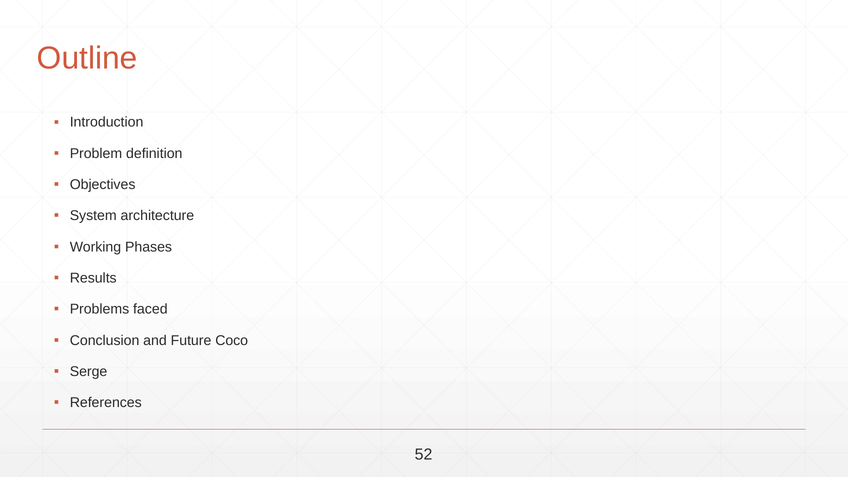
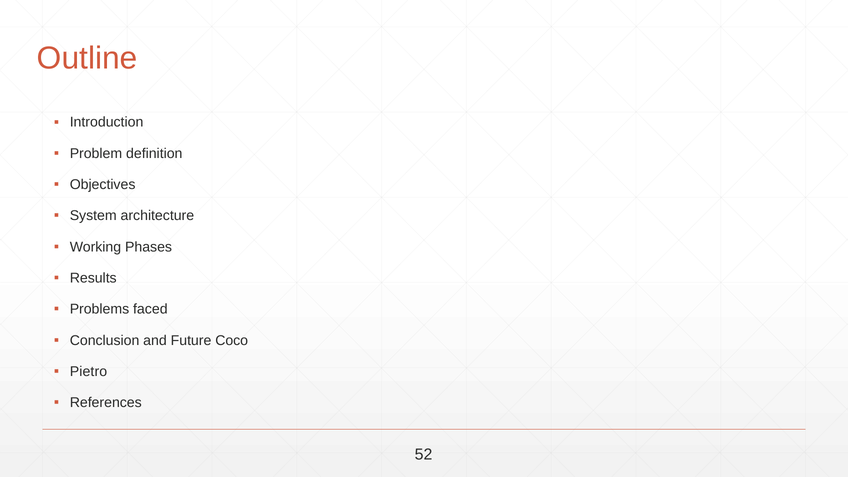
Serge: Serge -> Pietro
